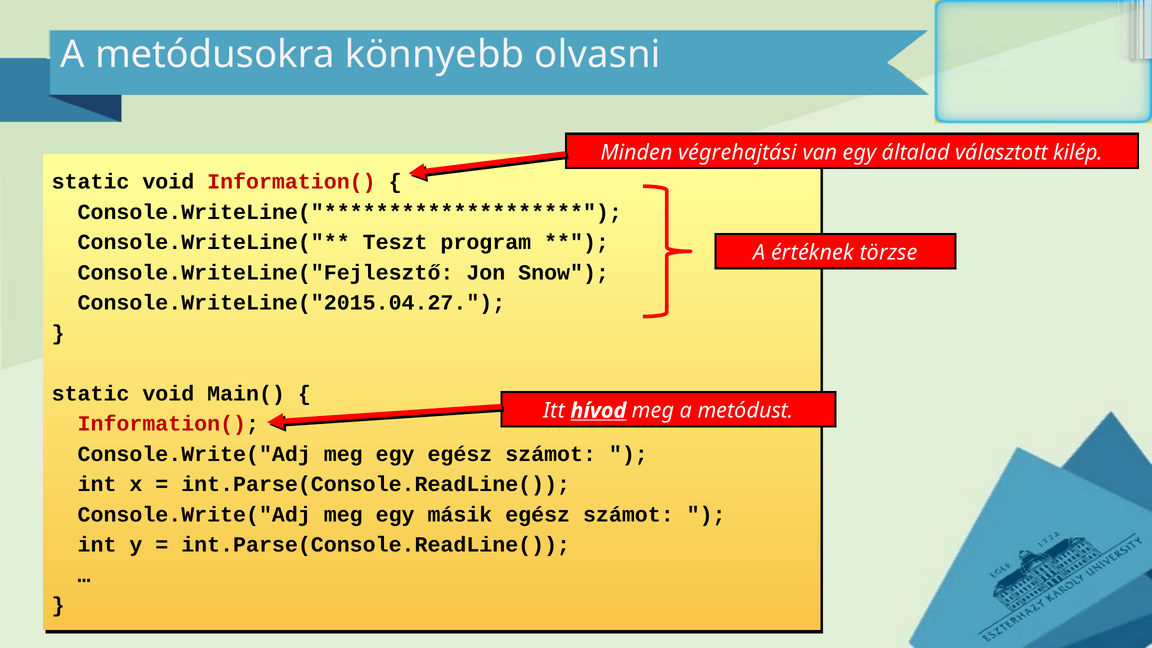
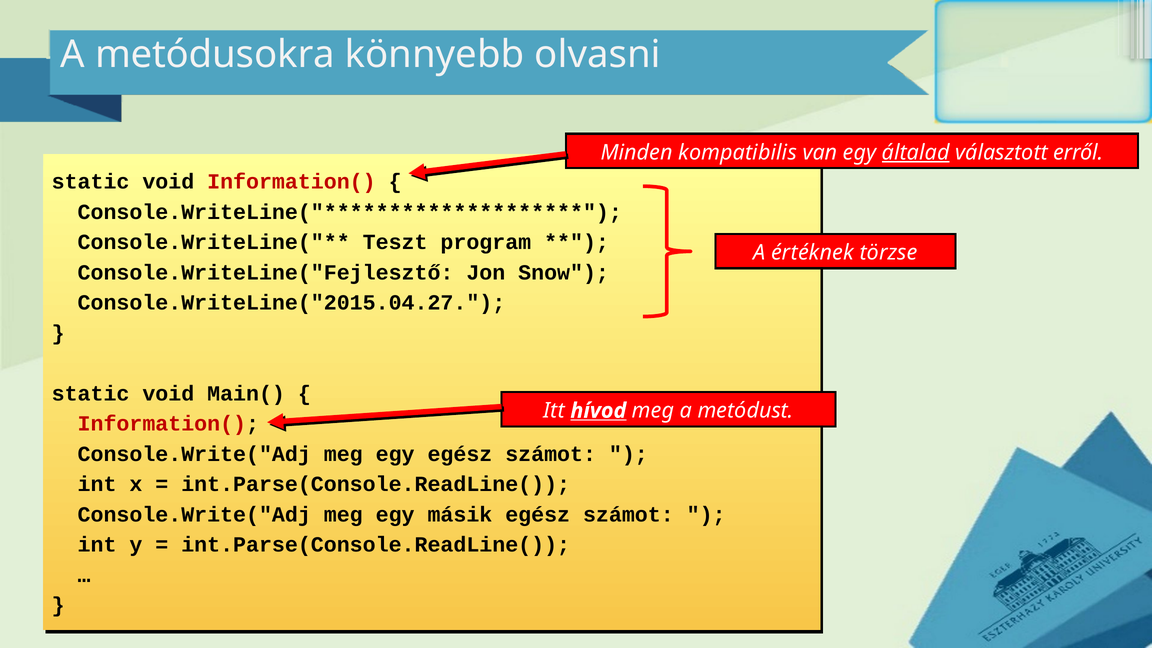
végrehajtási: végrehajtási -> kompatibilis
általad underline: none -> present
kilép: kilép -> erről
